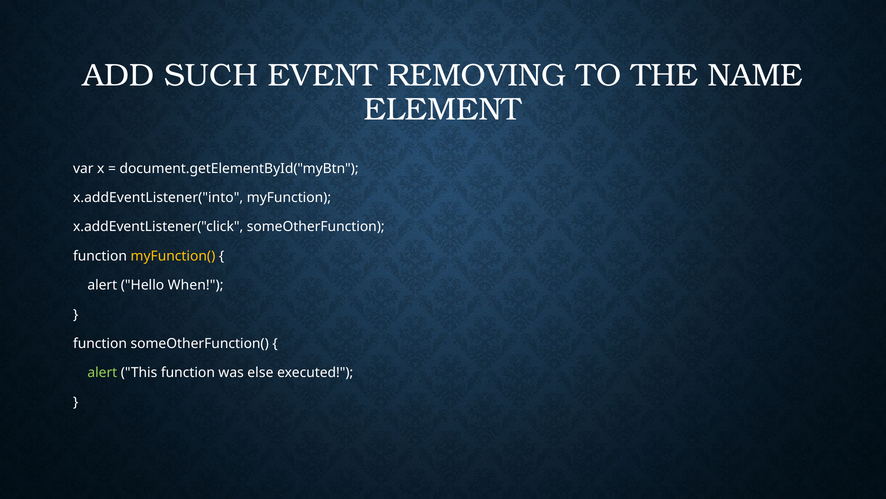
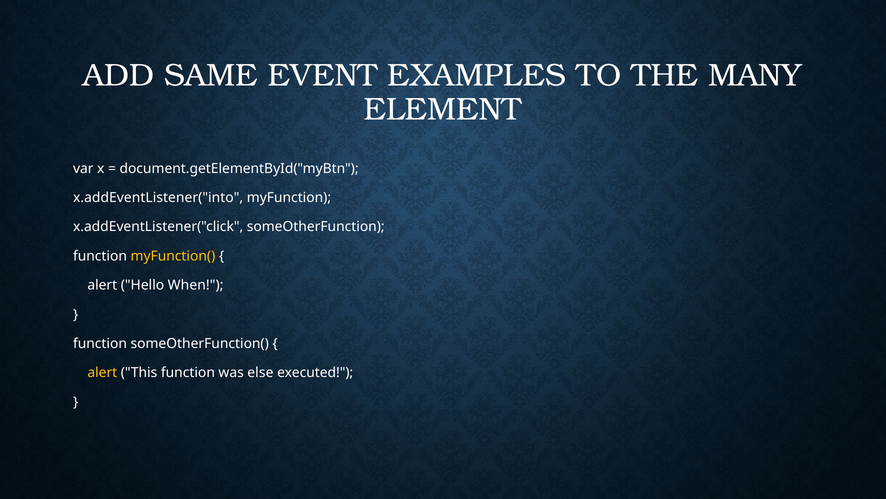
SUCH: SUCH -> SAME
REMOVING: REMOVING -> EXAMPLES
NAME: NAME -> MANY
alert at (102, 372) colour: light green -> yellow
